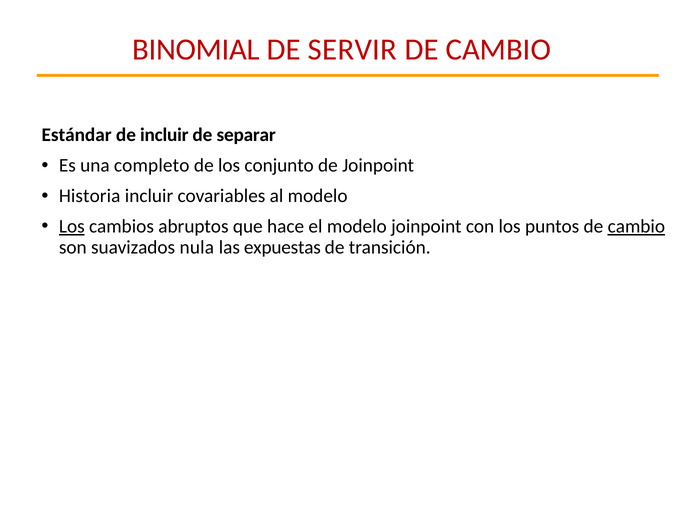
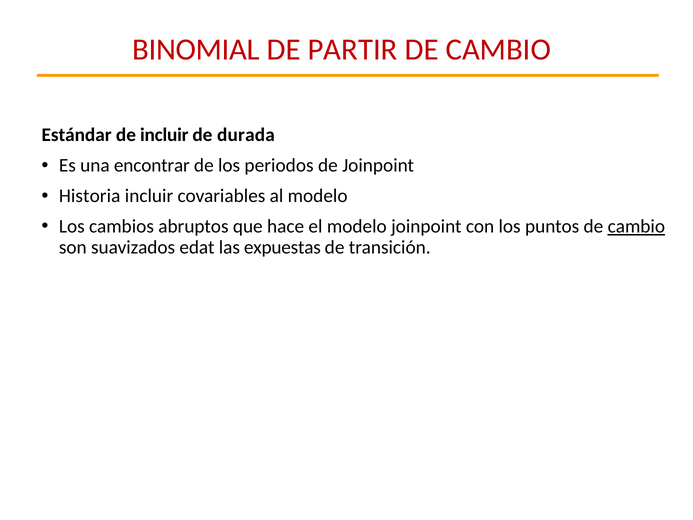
SERVIR: SERVIR -> PARTIR
separar: separar -> durada
completo: completo -> encontrar
conjunto: conjunto -> periodos
Los at (72, 226) underline: present -> none
nula: nula -> edat
